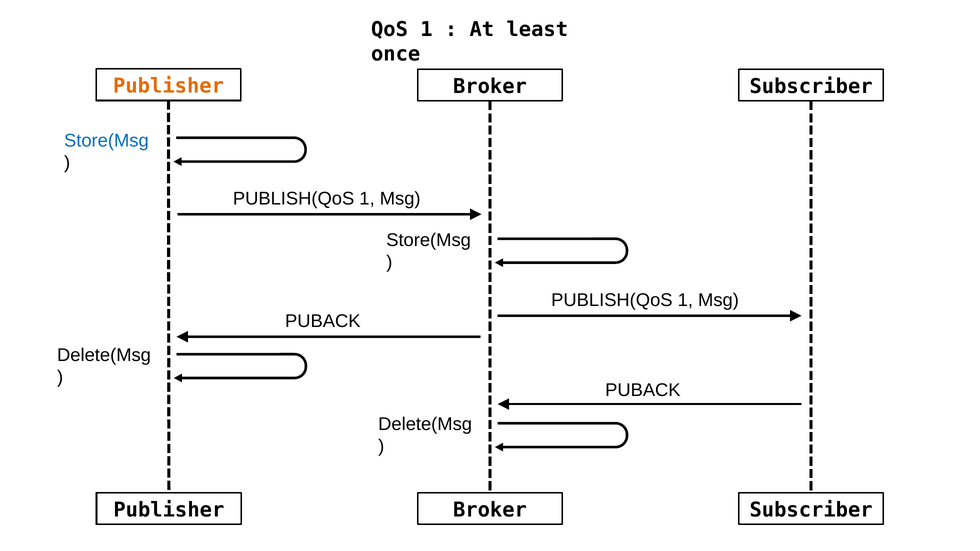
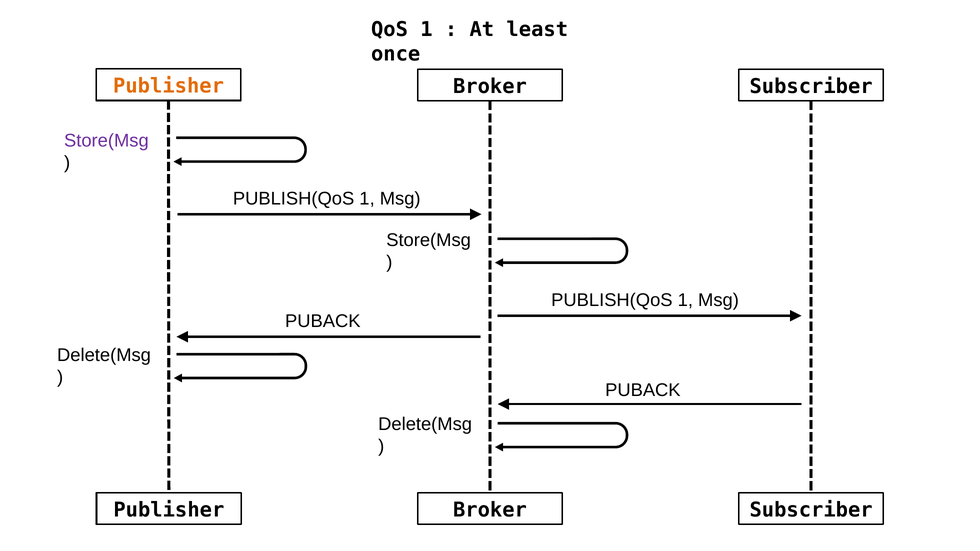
Store(Msg at (106, 141) colour: blue -> purple
